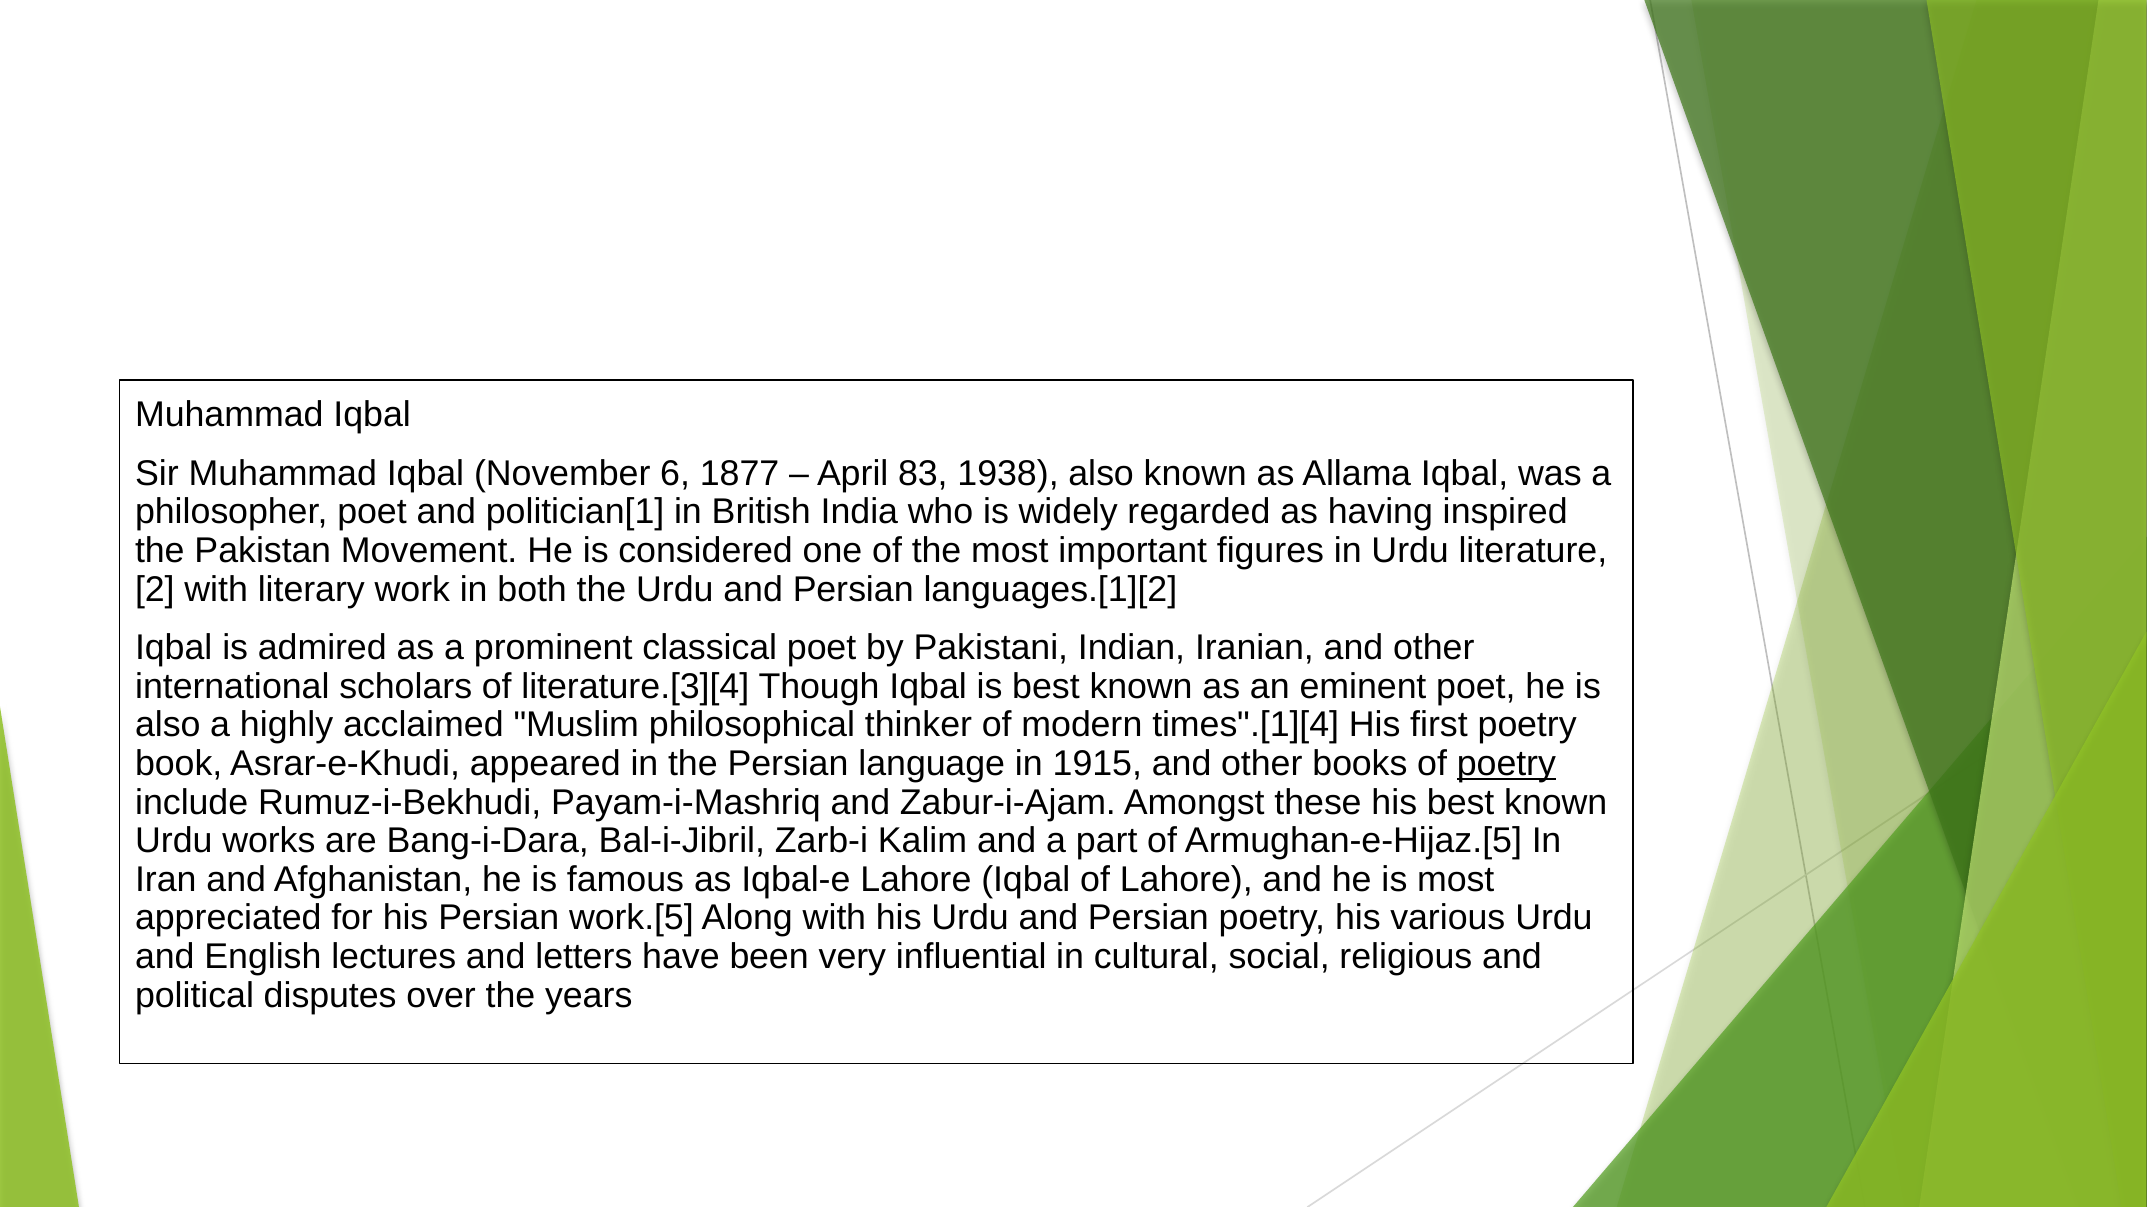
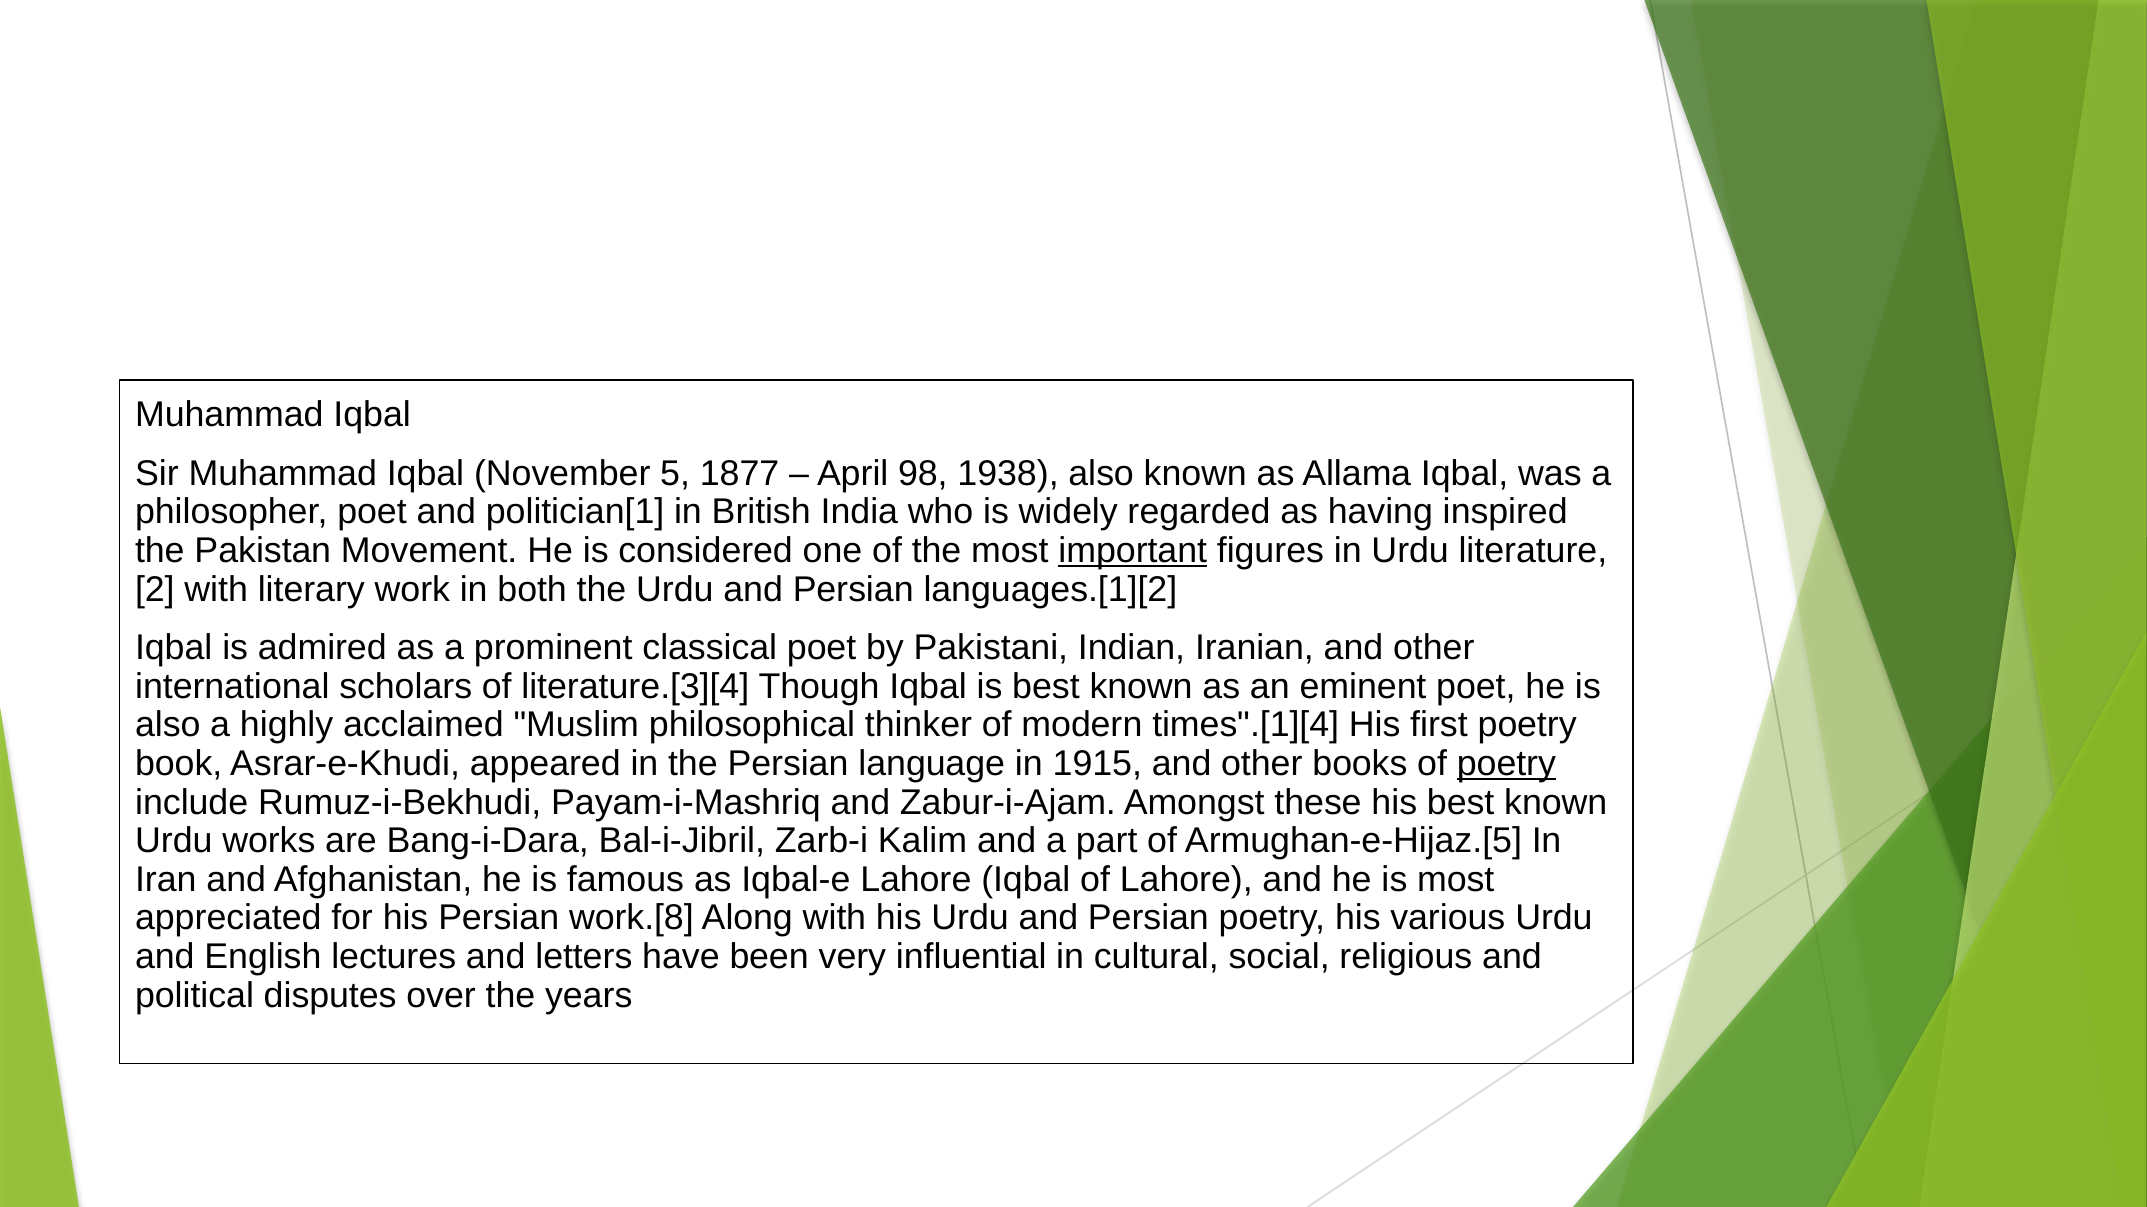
6: 6 -> 5
83: 83 -> 98
important underline: none -> present
work.[5: work.[5 -> work.[8
